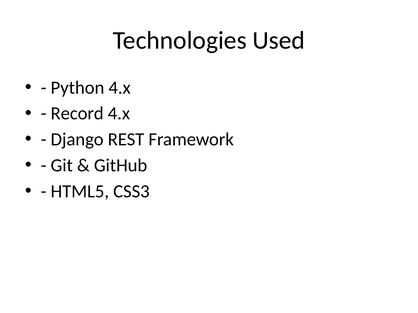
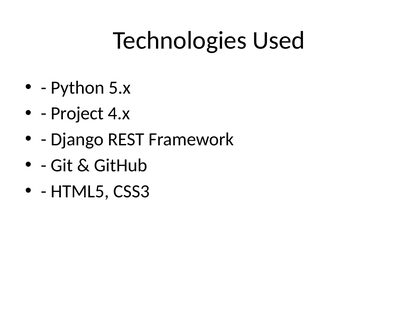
Python 4.x: 4.x -> 5.x
Record: Record -> Project
